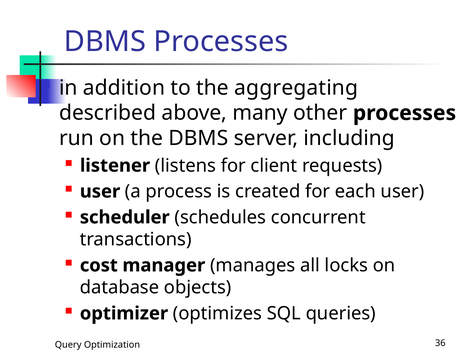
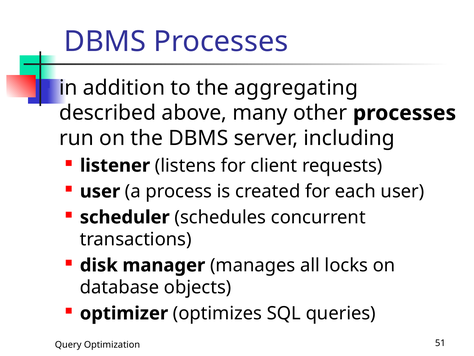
cost: cost -> disk
36: 36 -> 51
